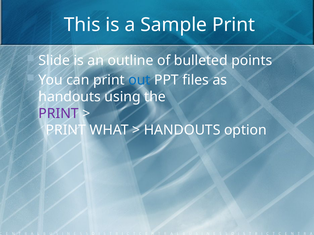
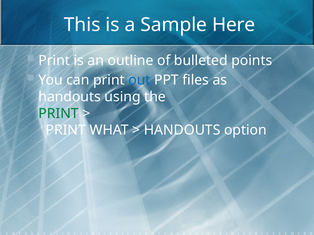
Sample Print: Print -> Here
Slide at (54, 61): Slide -> Print
PRINT at (59, 114) colour: purple -> green
